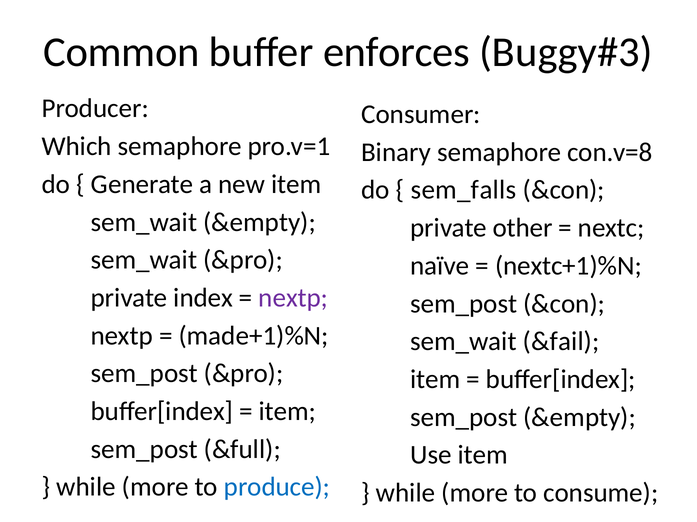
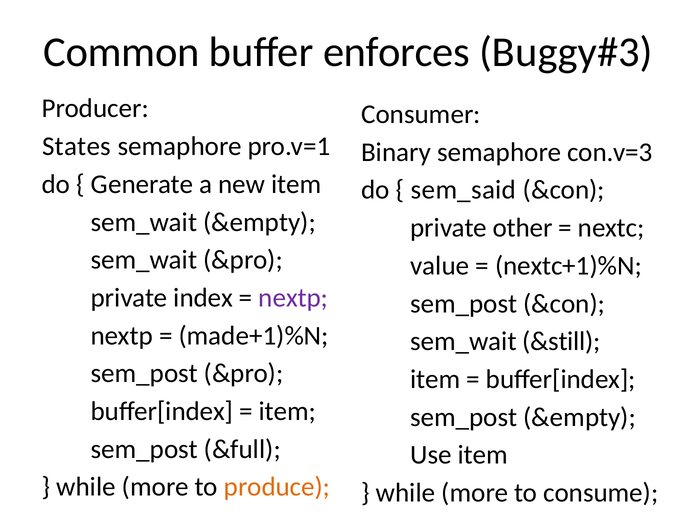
Which: Which -> States
con.v=8: con.v=8 -> con.v=3
sem_falls: sem_falls -> sem_said
naïve: naïve -> value
&fail: &fail -> &still
produce colour: blue -> orange
